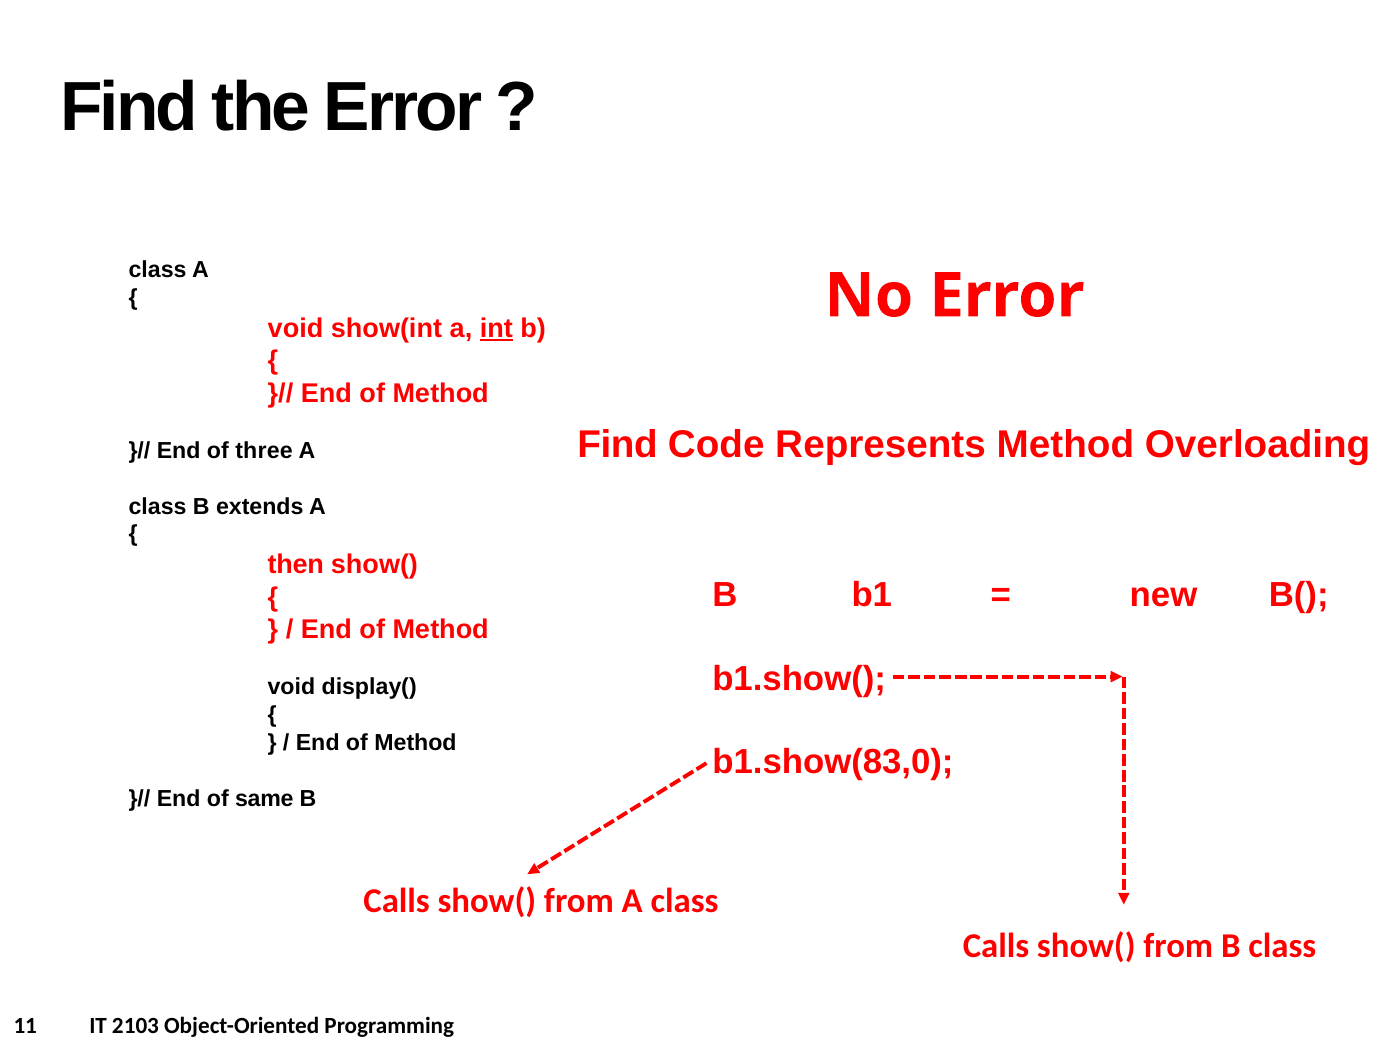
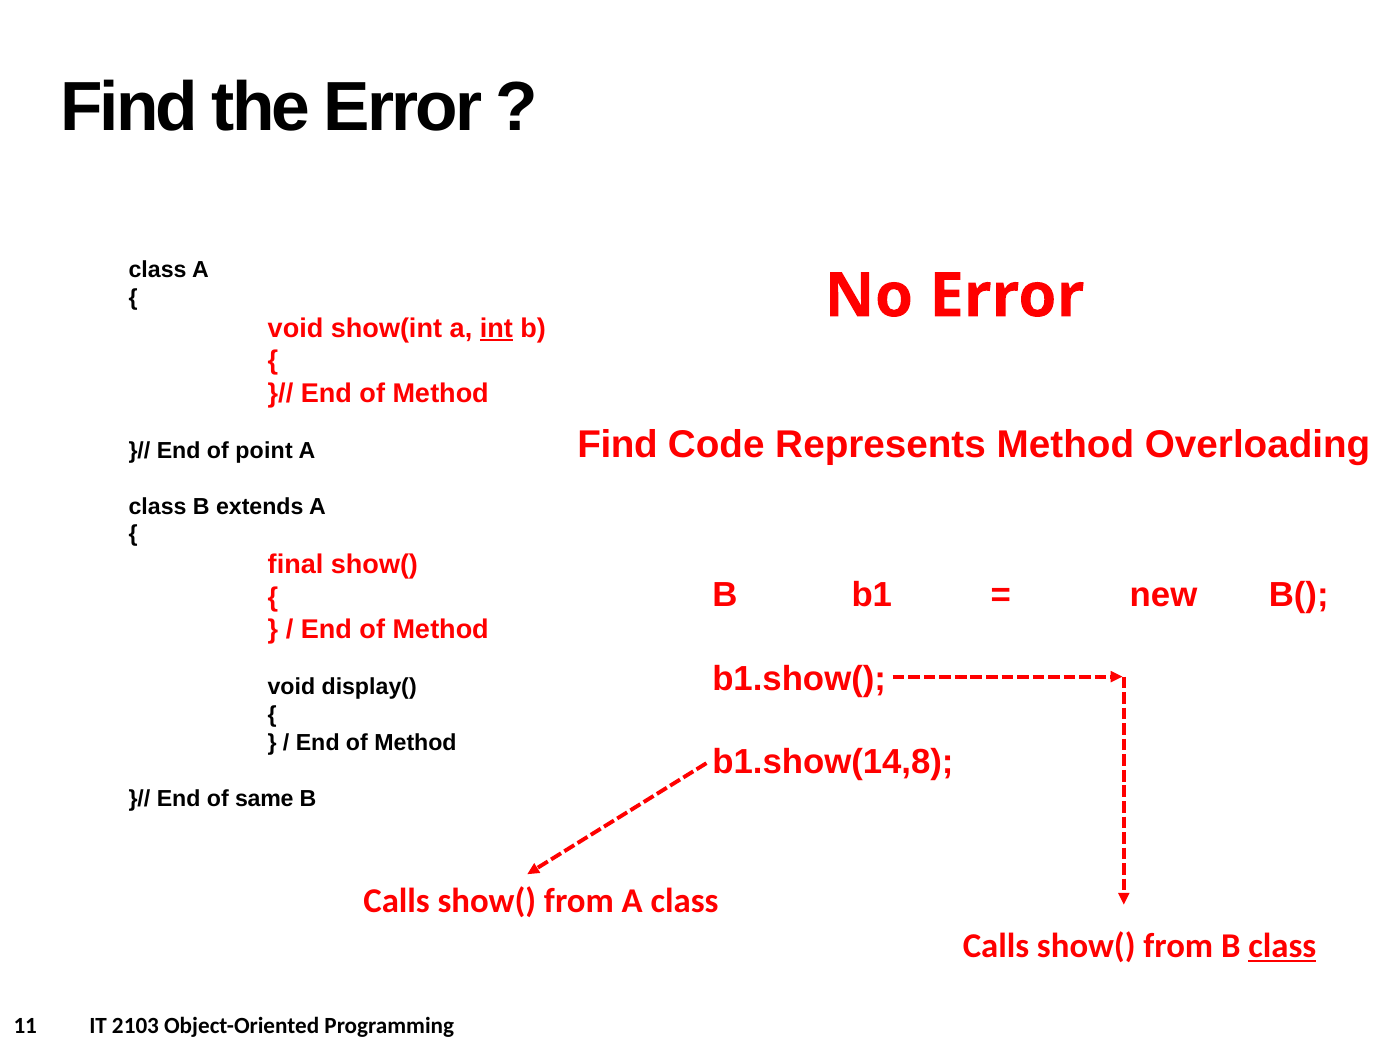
three: three -> point
then: then -> final
b1.show(83,0: b1.show(83,0 -> b1.show(14,8
class at (1282, 946) underline: none -> present
